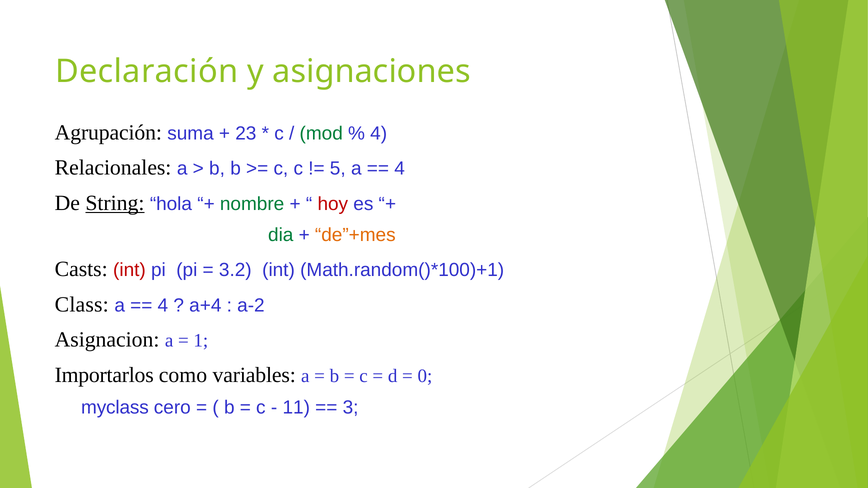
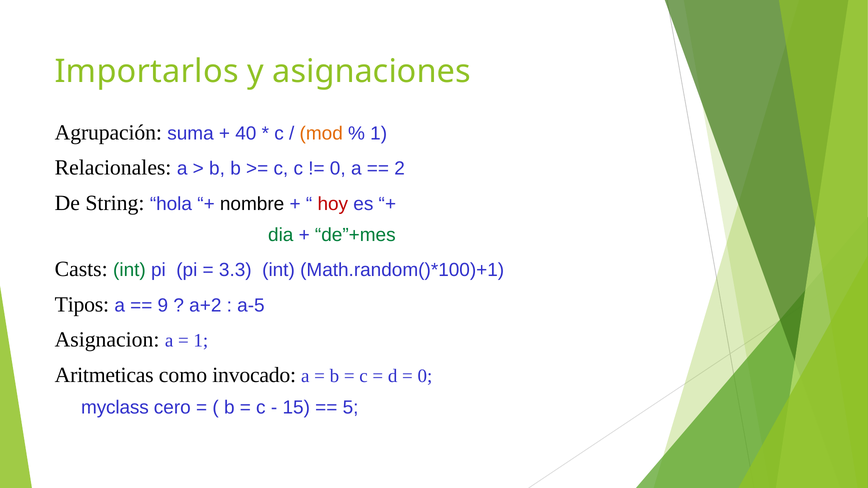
Declaración: Declaración -> Importarlos
23: 23 -> 40
mod colour: green -> orange
4 at (379, 133): 4 -> 1
5 at (338, 169): 5 -> 0
4 at (400, 169): 4 -> 2
String underline: present -> none
nombre colour: green -> black
de”+mes colour: orange -> green
int at (129, 270) colour: red -> green
3.2: 3.2 -> 3.3
Class: Class -> Tipos
4 at (163, 306): 4 -> 9
a+4: a+4 -> a+2
a-2: a-2 -> a-5
Importarlos: Importarlos -> Aritmeticas
variables: variables -> invocado
11: 11 -> 15
3: 3 -> 5
